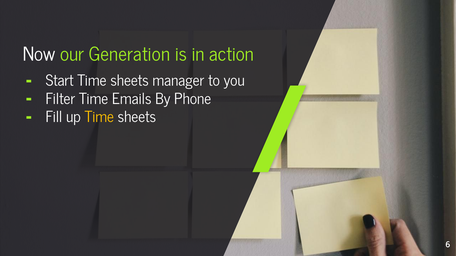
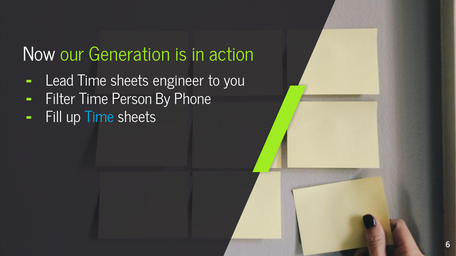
Start: Start -> Lead
manager: manager -> engineer
Emails: Emails -> Person
Time at (99, 118) colour: yellow -> light blue
